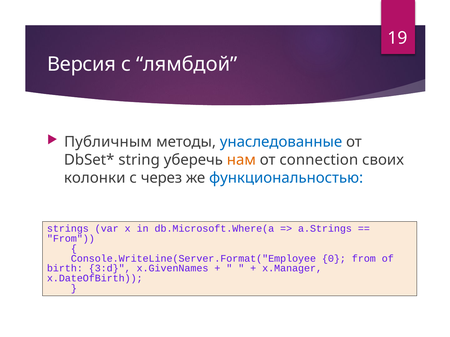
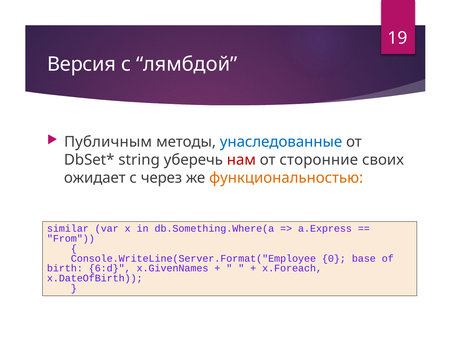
нам colour: orange -> red
connection: connection -> сторонние
колонки: колонки -> ожидает
функциональностью colour: blue -> orange
strings: strings -> similar
db.Microsoft.Where(a: db.Microsoft.Where(a -> db.Something.Where(a
a.Strings: a.Strings -> a.Express
0 from: from -> base
3:d: 3:d -> 6:d
x.Manager: x.Manager -> x.Foreach
